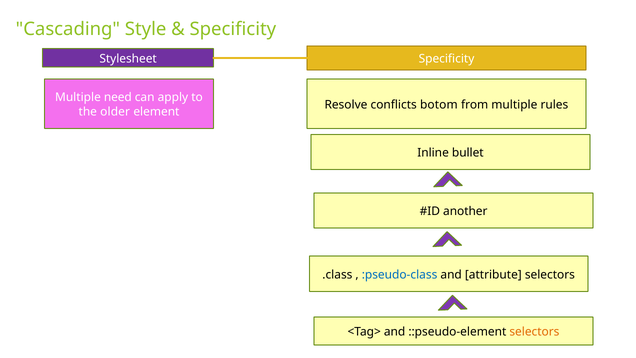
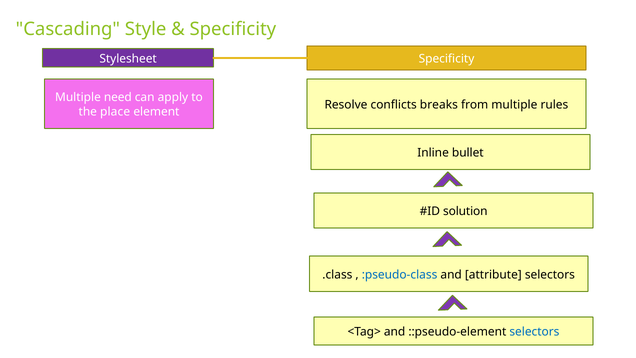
botom: botom -> breaks
older: older -> place
another: another -> solution
selectors at (534, 331) colour: orange -> blue
